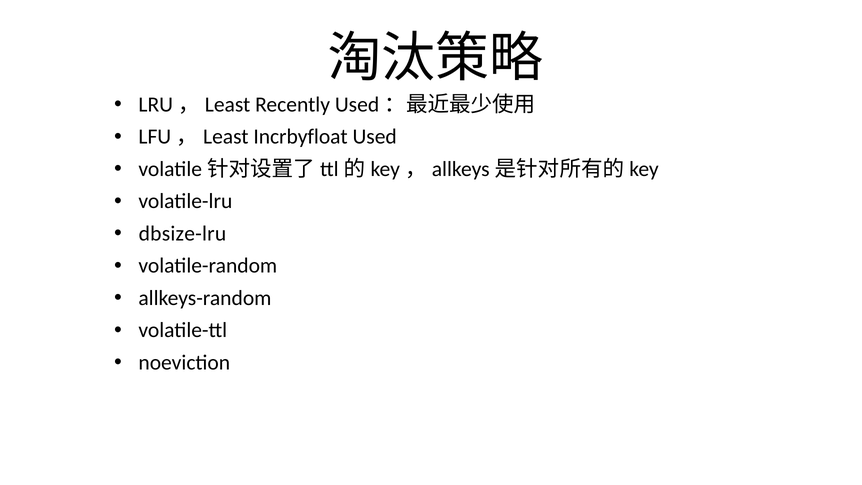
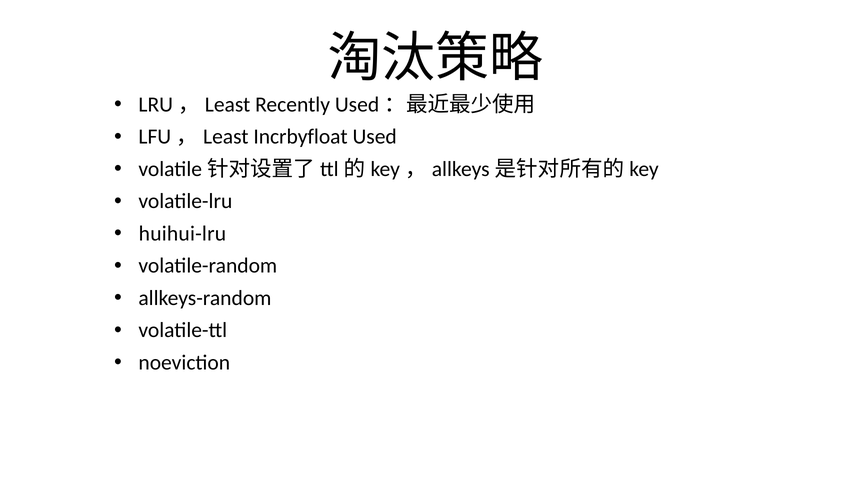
dbsize-lru: dbsize-lru -> huihui-lru
